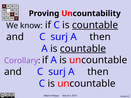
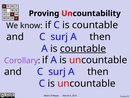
countable at (95, 25) underline: present -> none
